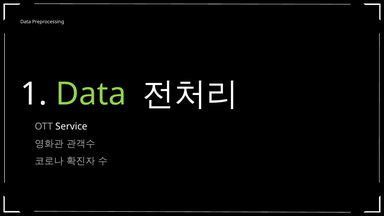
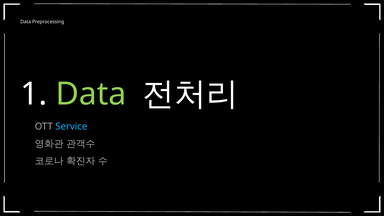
Service colour: white -> light blue
